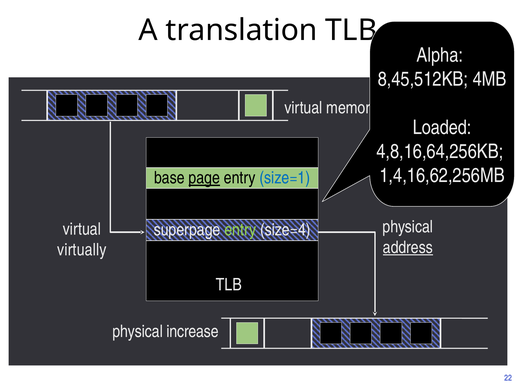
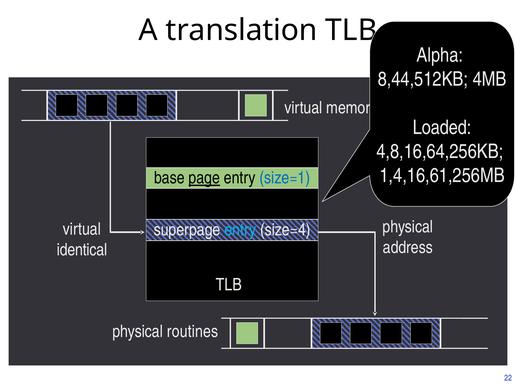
8,45,512KB: 8,45,512KB -> 8,44,512KB
1,4,16,62,256MB: 1,4,16,62,256MB -> 1,4,16,61,256MB
entry at (240, 230) colour: light green -> light blue
address underline: present -> none
virtually: virtually -> identical
increase: increase -> routines
